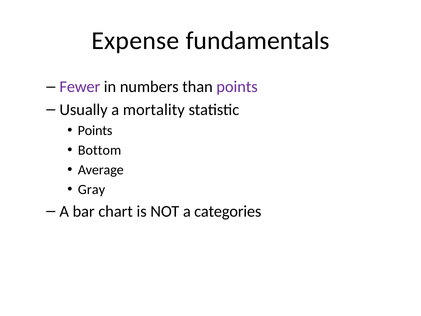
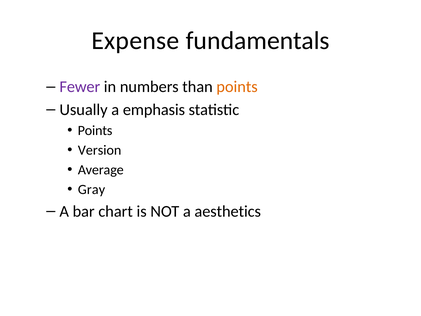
points at (237, 87) colour: purple -> orange
mortality: mortality -> emphasis
Bottom: Bottom -> Version
categories: categories -> aesthetics
